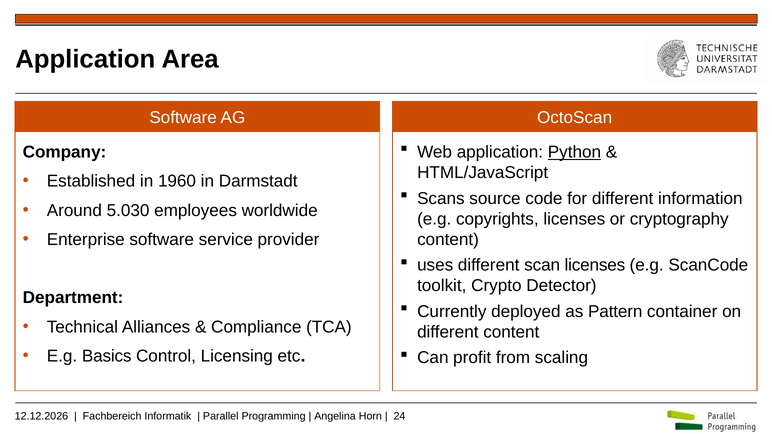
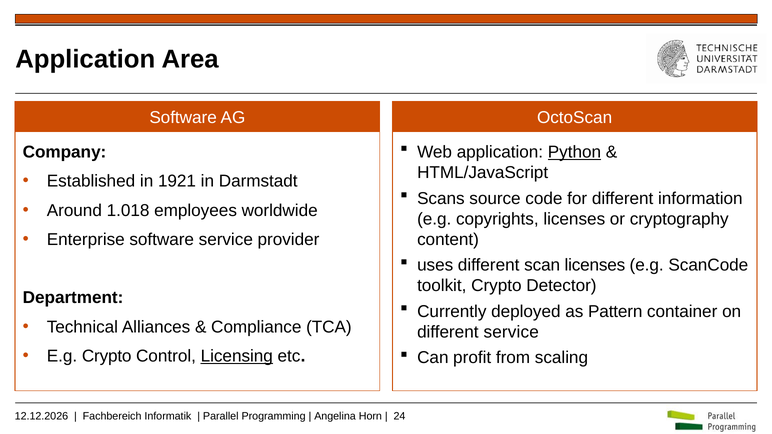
1960: 1960 -> 1921
5.030: 5.030 -> 1.018
different content: content -> service
E.g Basics: Basics -> Crypto
Licensing underline: none -> present
